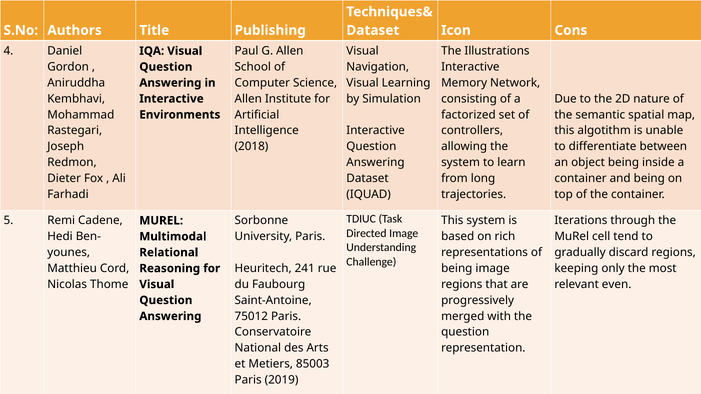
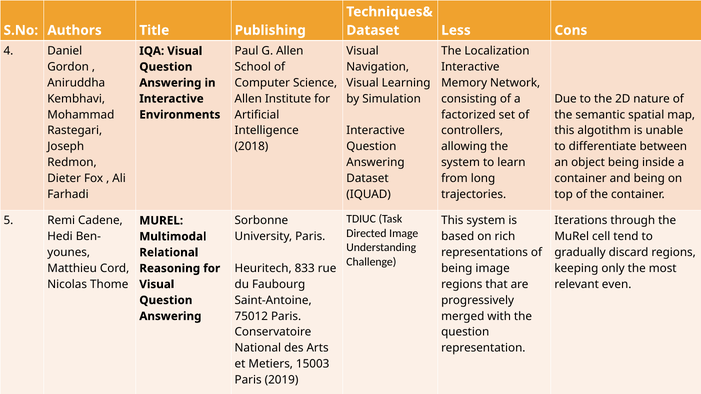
Icon: Icon -> Less
Illustrations: Illustrations -> Localization
241: 241 -> 833
85003: 85003 -> 15003
